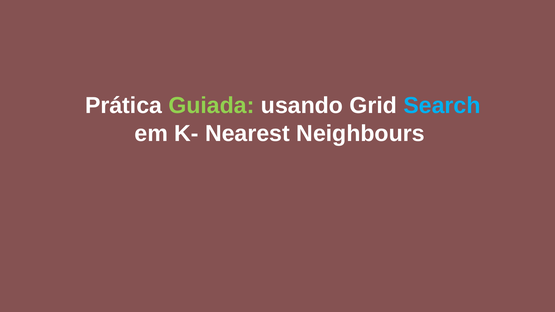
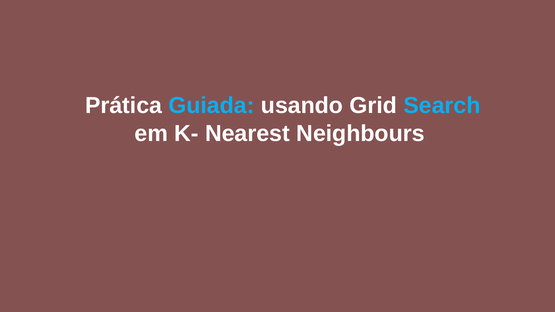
Guiada colour: light green -> light blue
